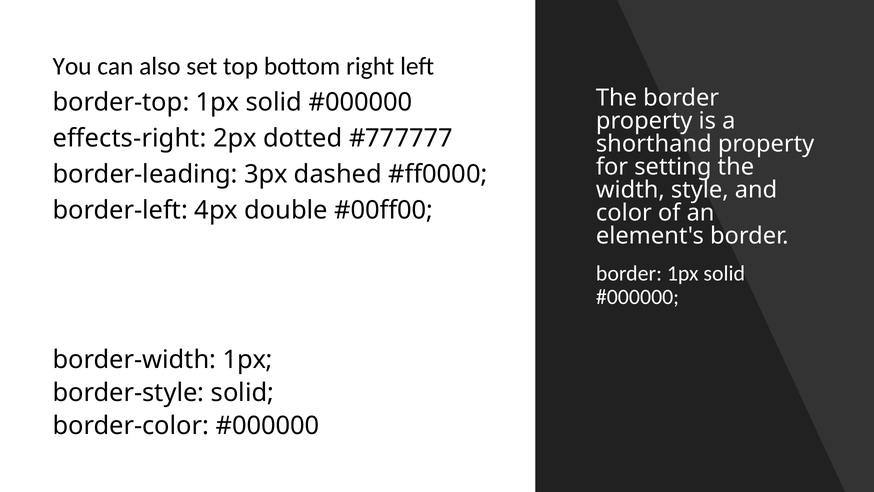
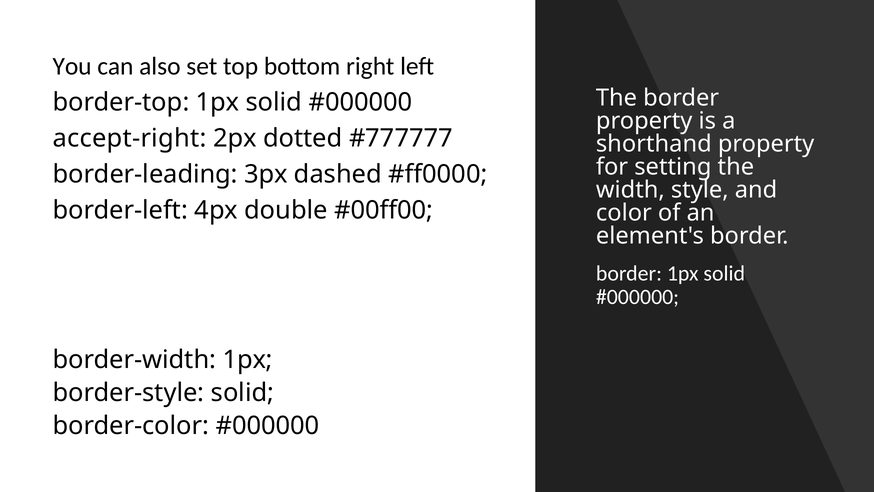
effects-right: effects-right -> accept-right
